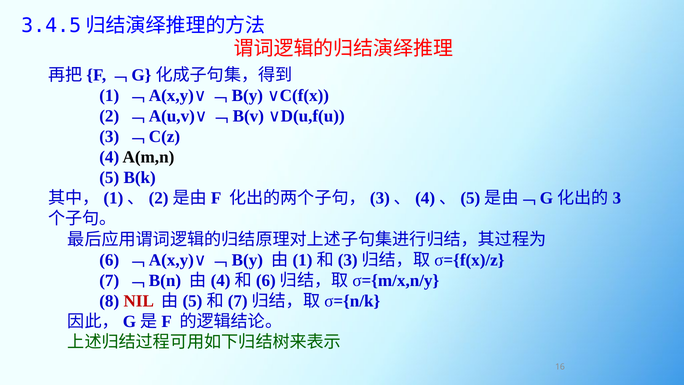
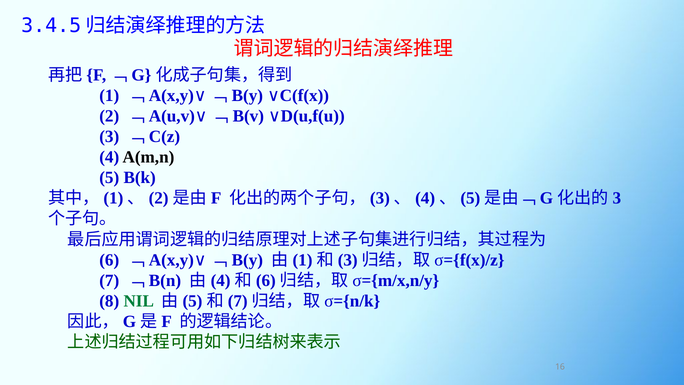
NIL colour: red -> green
